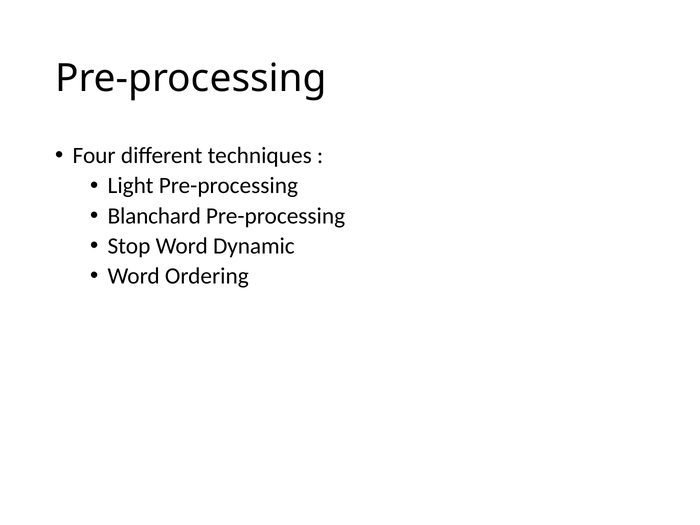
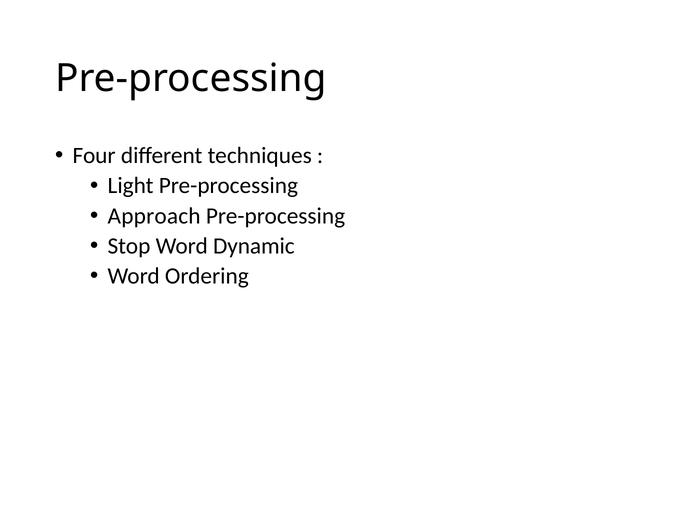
Blanchard: Blanchard -> Approach
